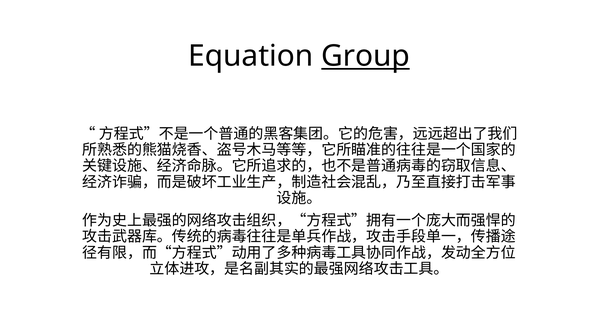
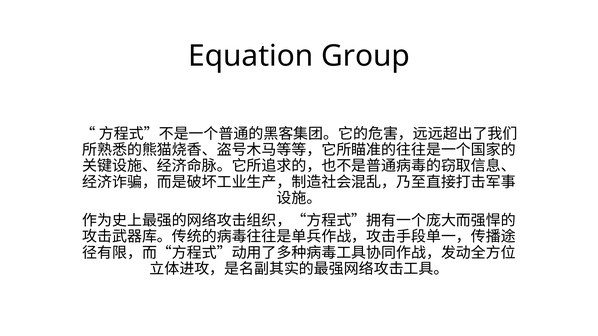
Group underline: present -> none
